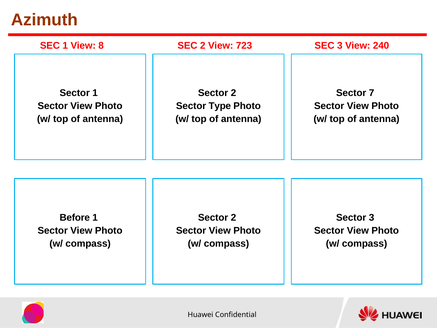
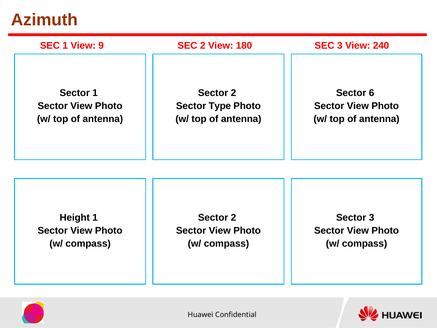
8: 8 -> 9
723: 723 -> 180
7: 7 -> 6
Before: Before -> Height
